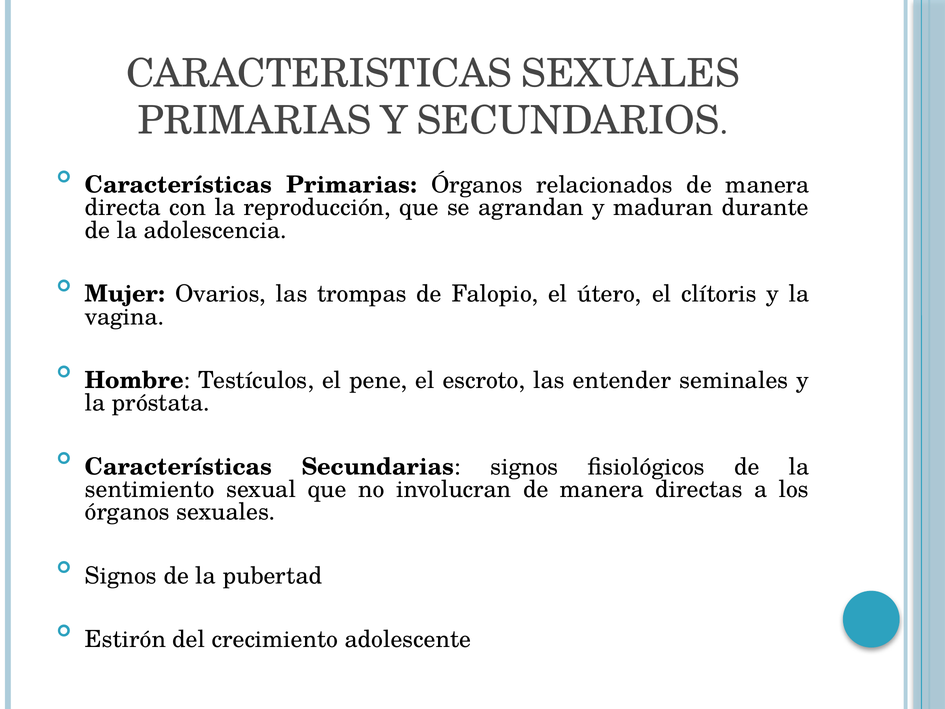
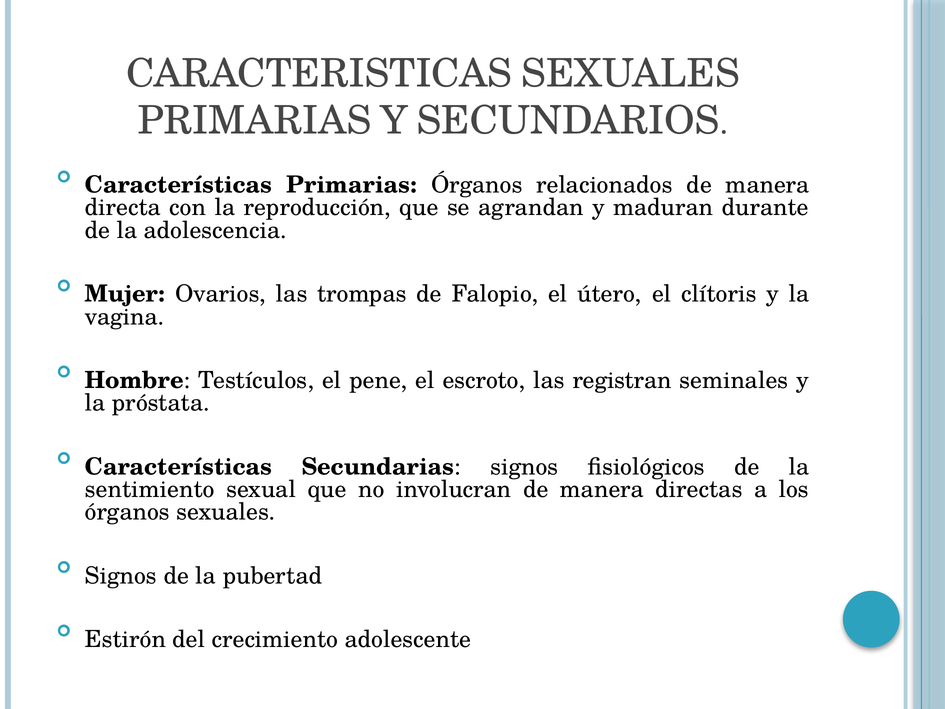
entender: entender -> registran
